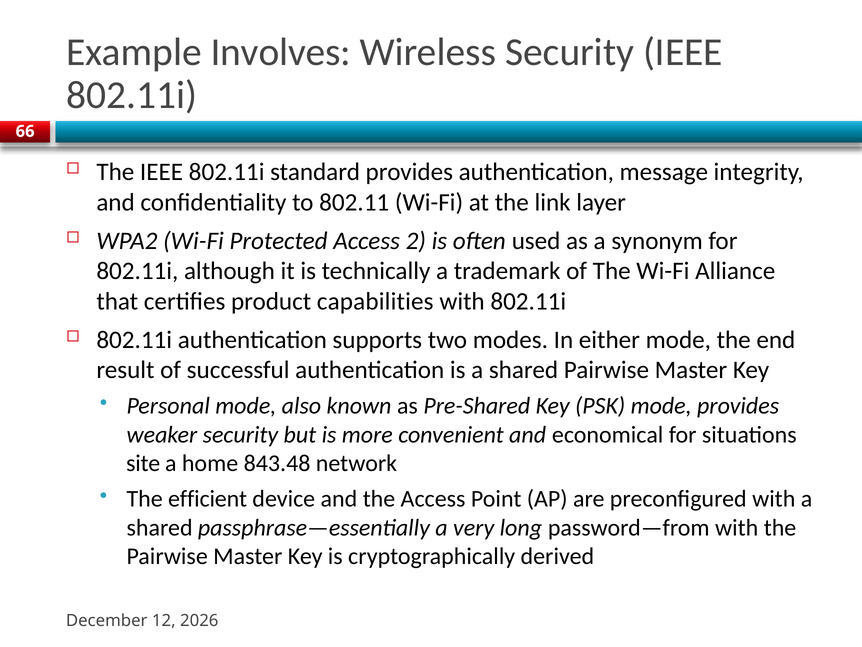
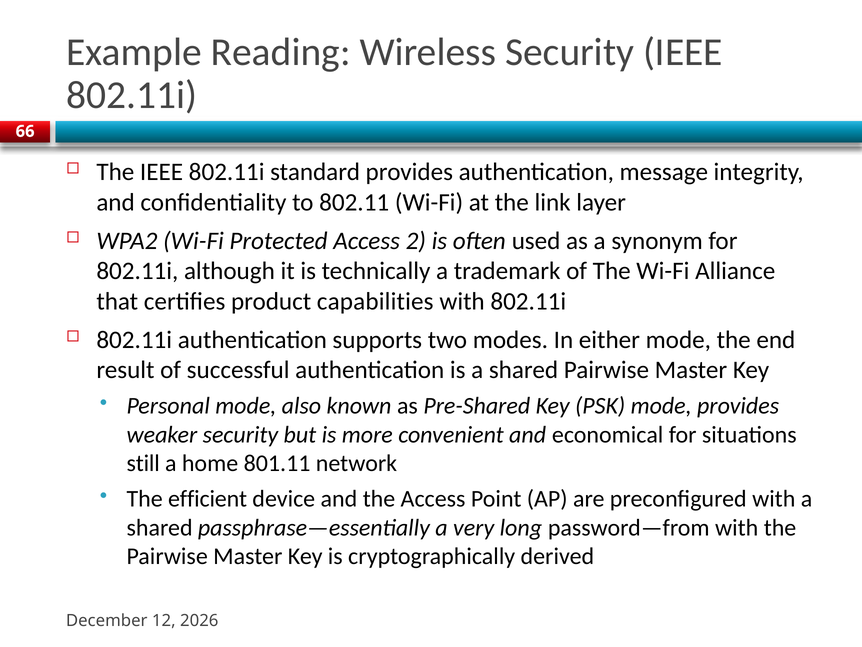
Involves: Involves -> Reading
site: site -> still
843.48: 843.48 -> 801.11
